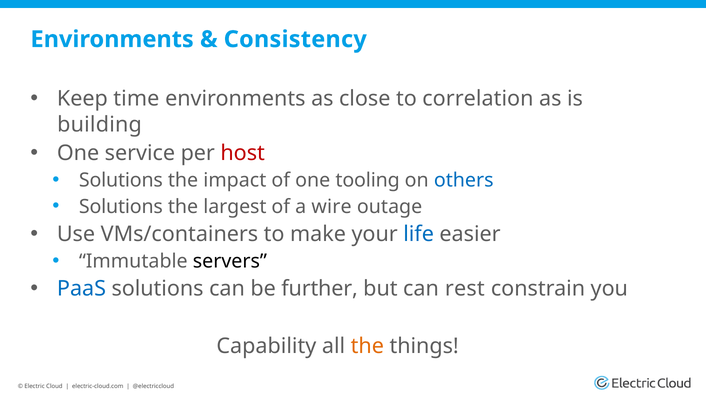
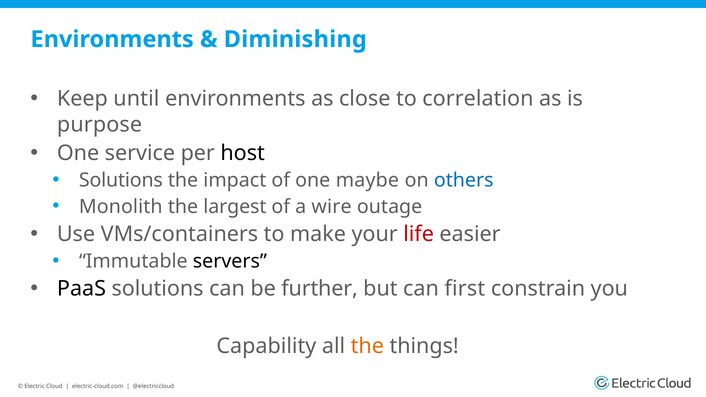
Consistency: Consistency -> Diminishing
time: time -> until
building: building -> purpose
host colour: red -> black
tooling: tooling -> maybe
Solutions at (121, 207): Solutions -> Monolith
life colour: blue -> red
PaaS colour: blue -> black
rest: rest -> first
